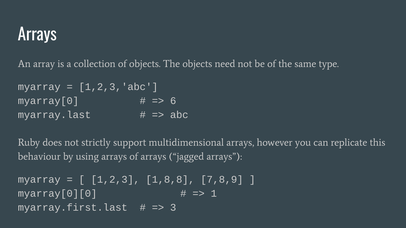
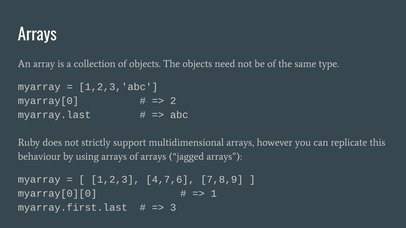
6: 6 -> 2
1,8,8: 1,8,8 -> 4,7,6
